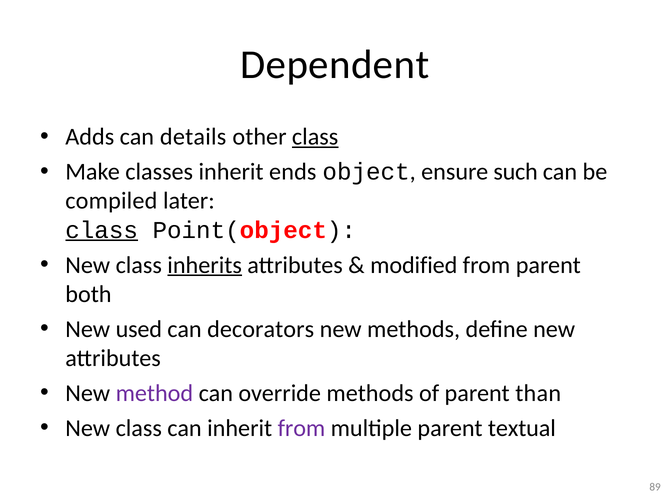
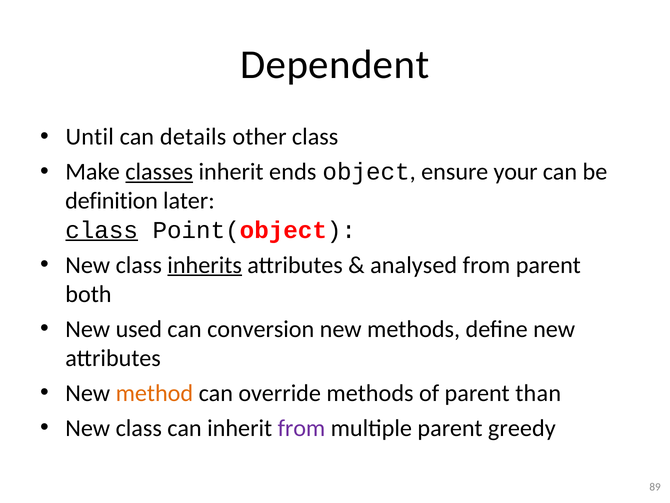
Adds: Adds -> Until
class at (315, 137) underline: present -> none
classes underline: none -> present
such: such -> your
compiled: compiled -> definition
modified: modified -> analysed
decorators: decorators -> conversion
method colour: purple -> orange
textual: textual -> greedy
